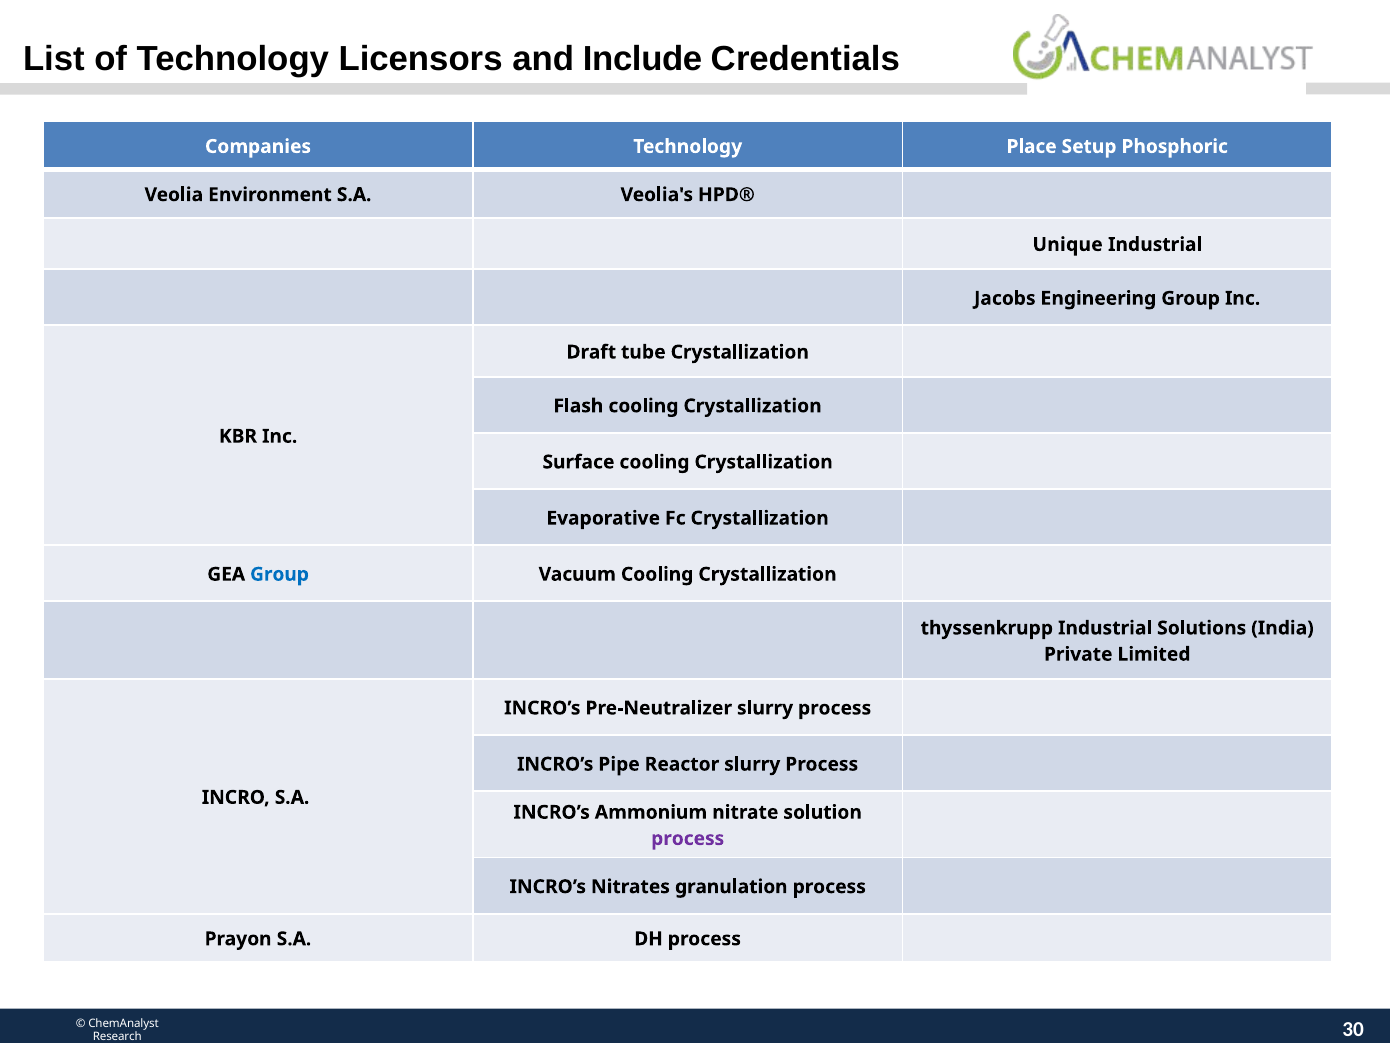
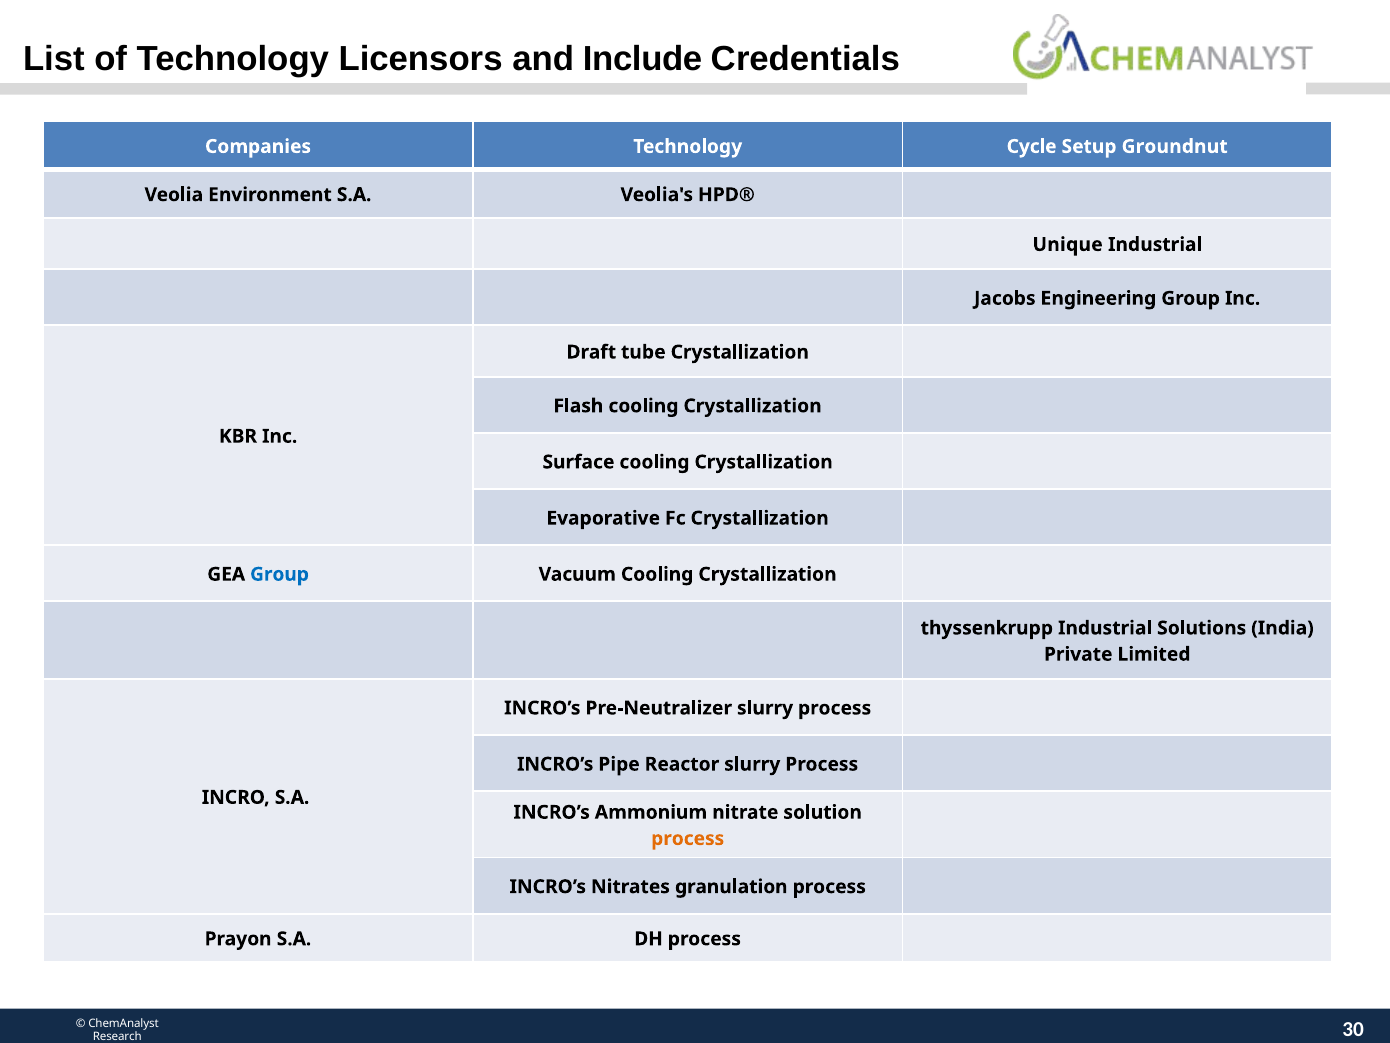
Place: Place -> Cycle
Phosphoric: Phosphoric -> Groundnut
process at (688, 838) colour: purple -> orange
